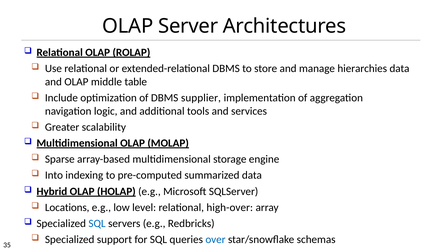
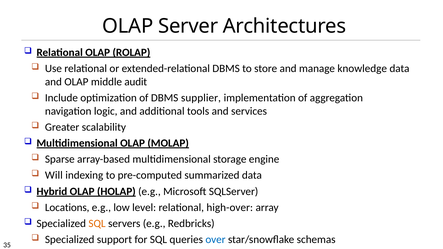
hierarchies: hierarchies -> knowledge
table: table -> audit
Into: Into -> Will
SQL at (97, 224) colour: blue -> orange
